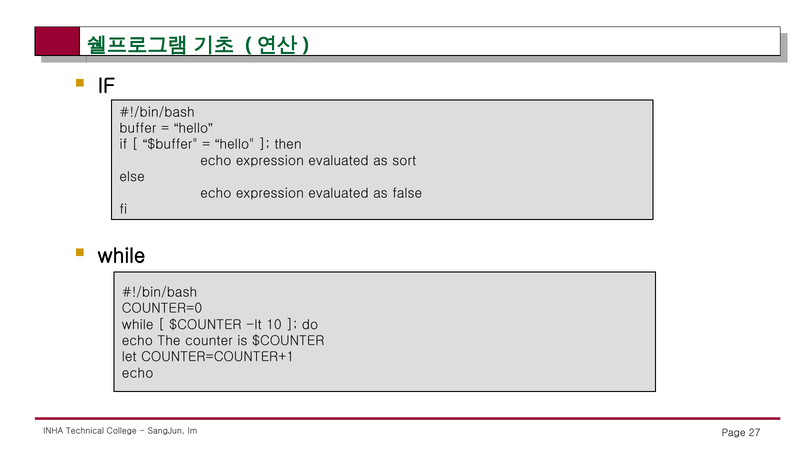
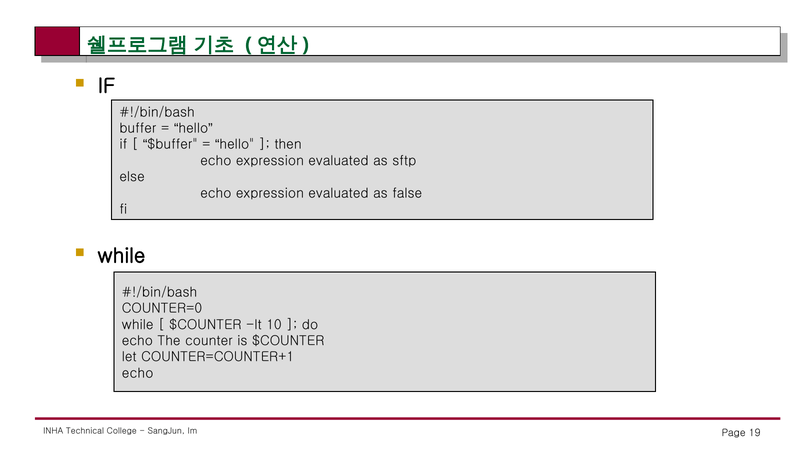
sort: sort -> sftp
27: 27 -> 19
